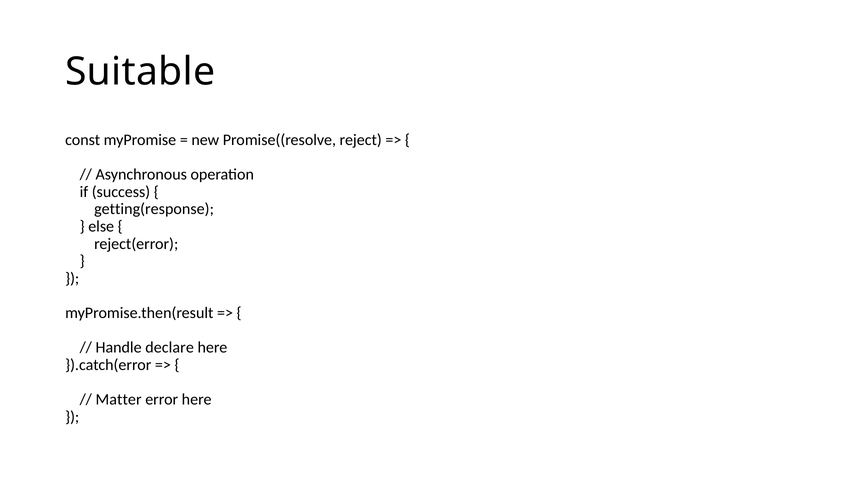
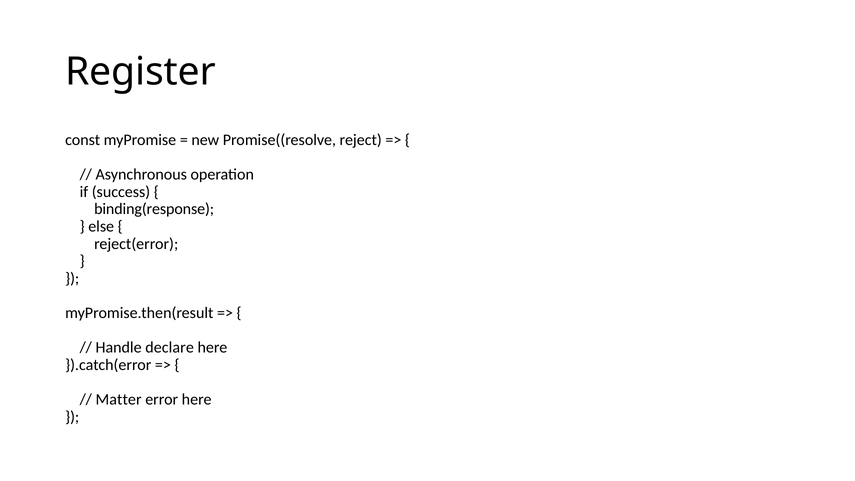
Suitable: Suitable -> Register
getting(response: getting(response -> binding(response
